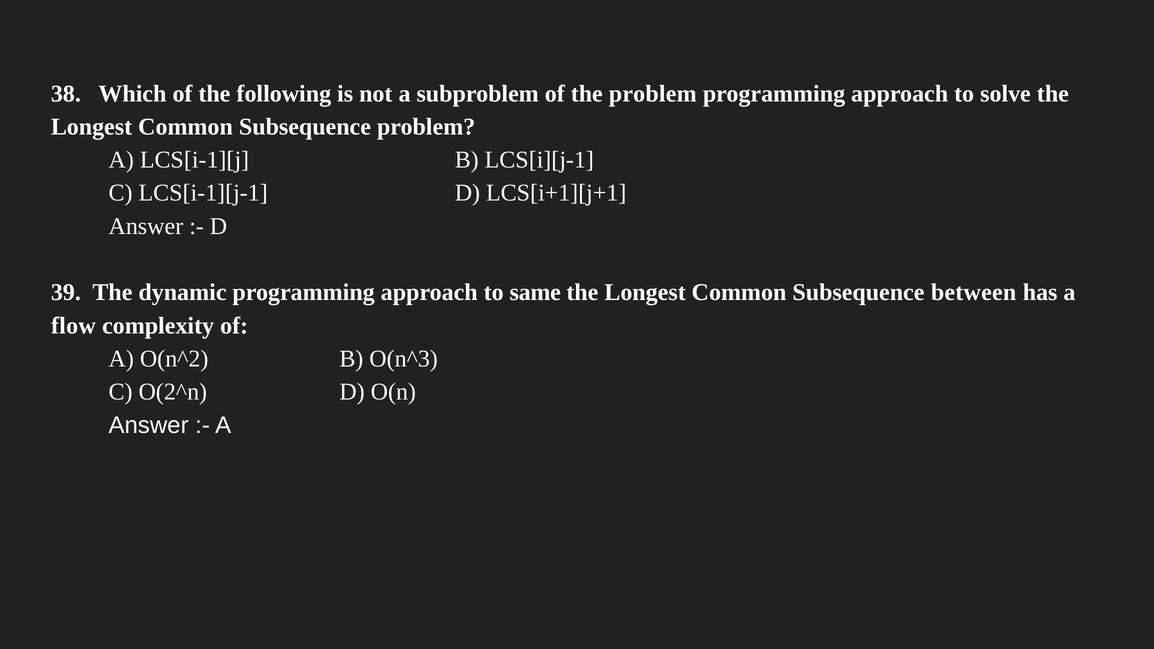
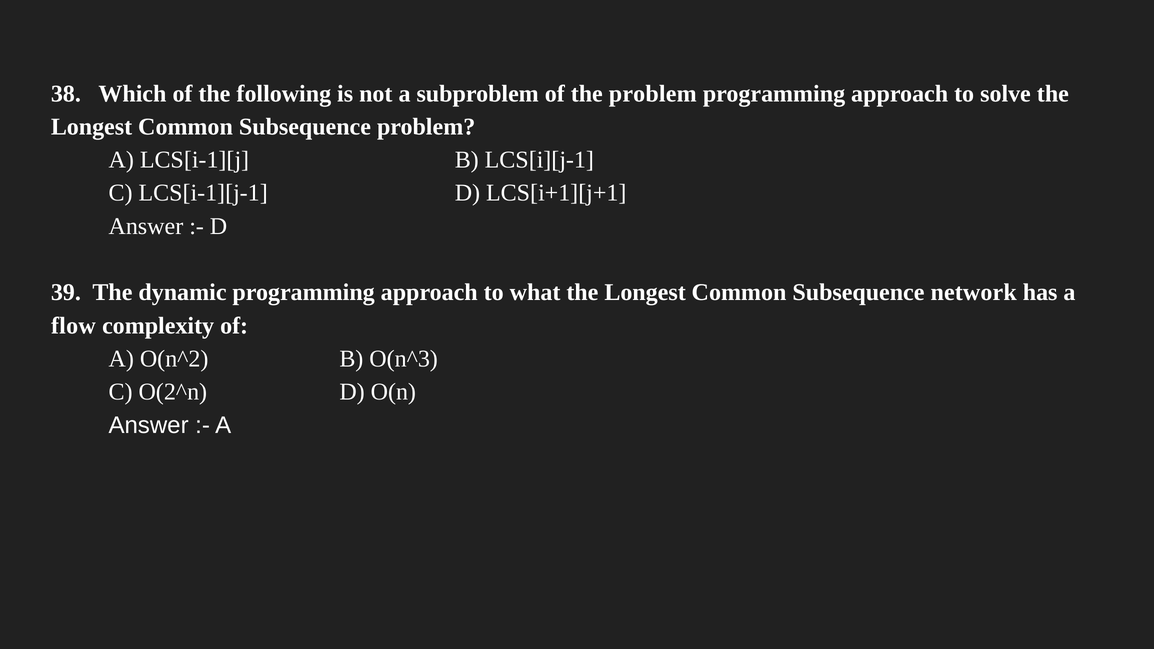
same: same -> what
between: between -> network
